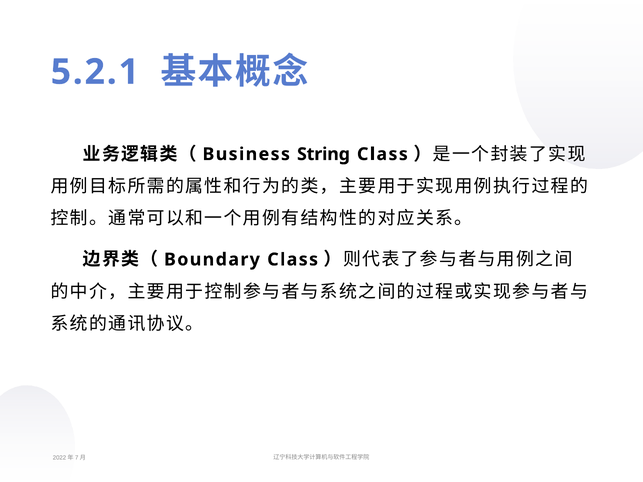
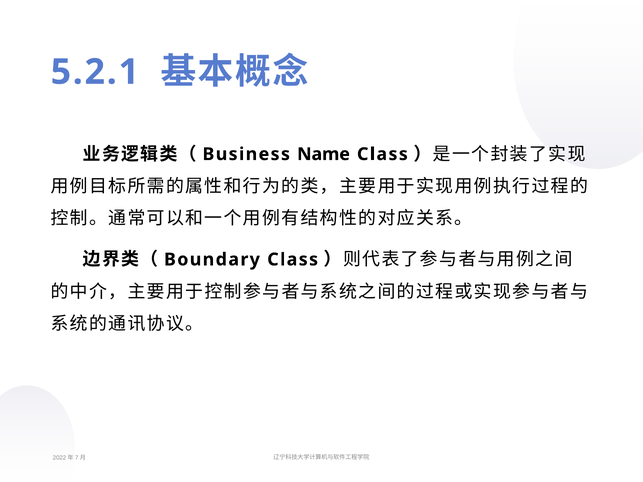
String: String -> Name
